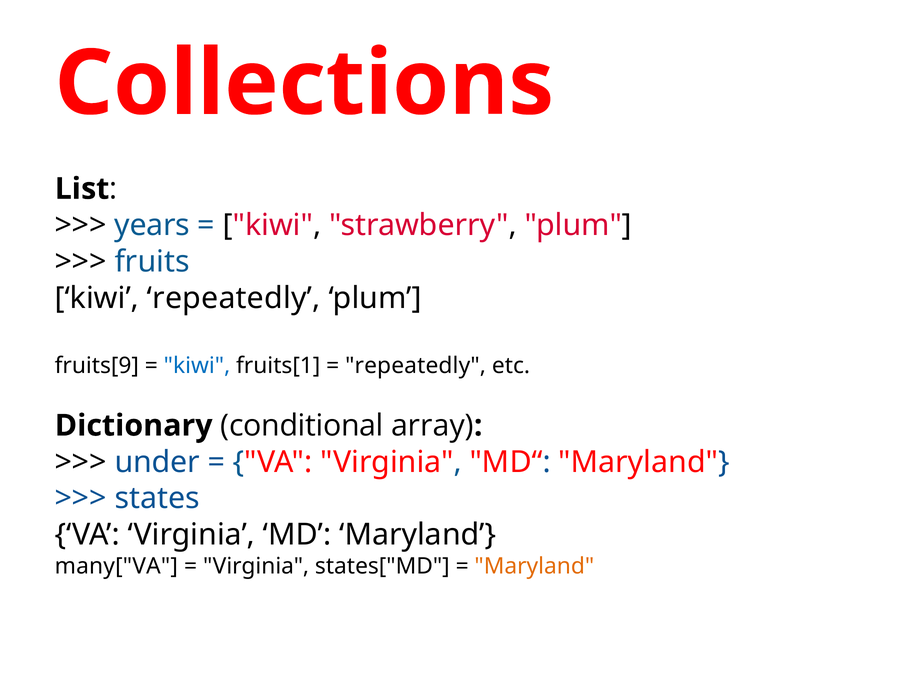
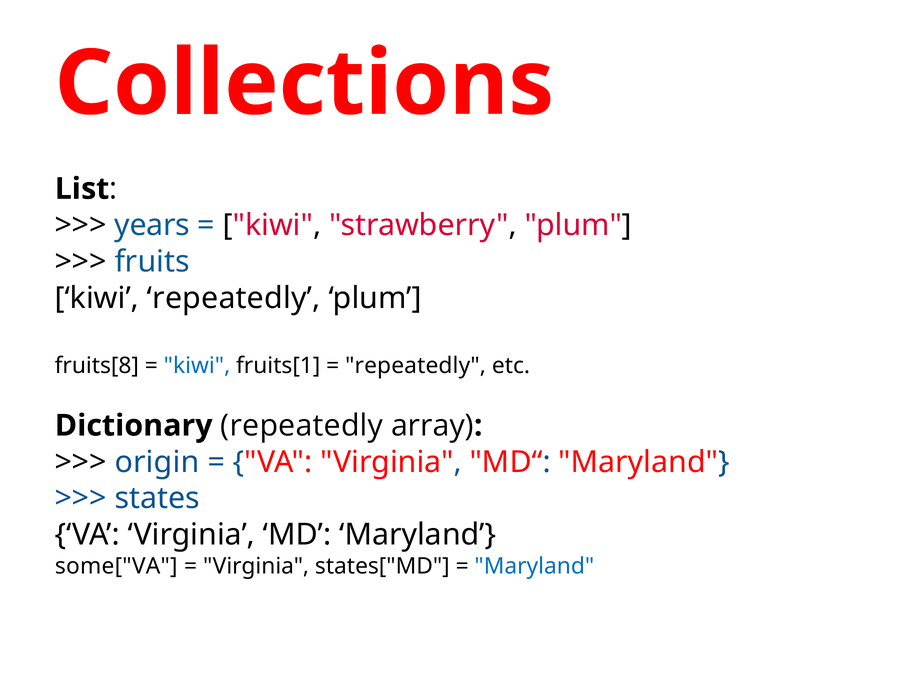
fruits[9: fruits[9 -> fruits[8
Dictionary conditional: conditional -> repeatedly
under: under -> origin
many["VA: many["VA -> some["VA
Maryland at (534, 566) colour: orange -> blue
